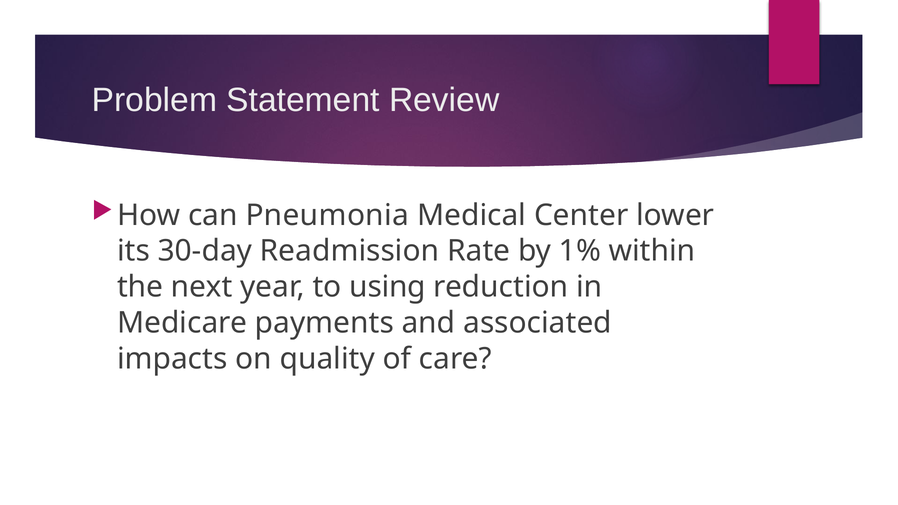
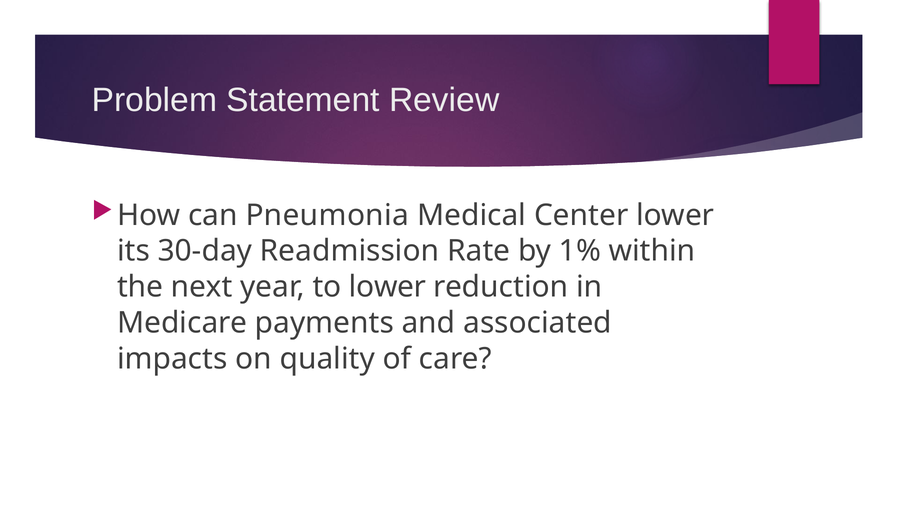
to using: using -> lower
